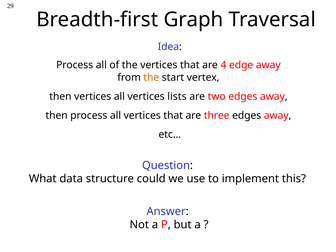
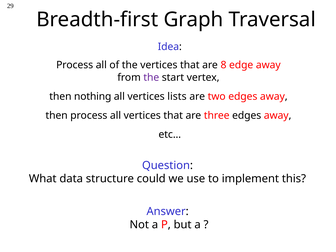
4: 4 -> 8
the at (151, 77) colour: orange -> purple
then vertices: vertices -> nothing
